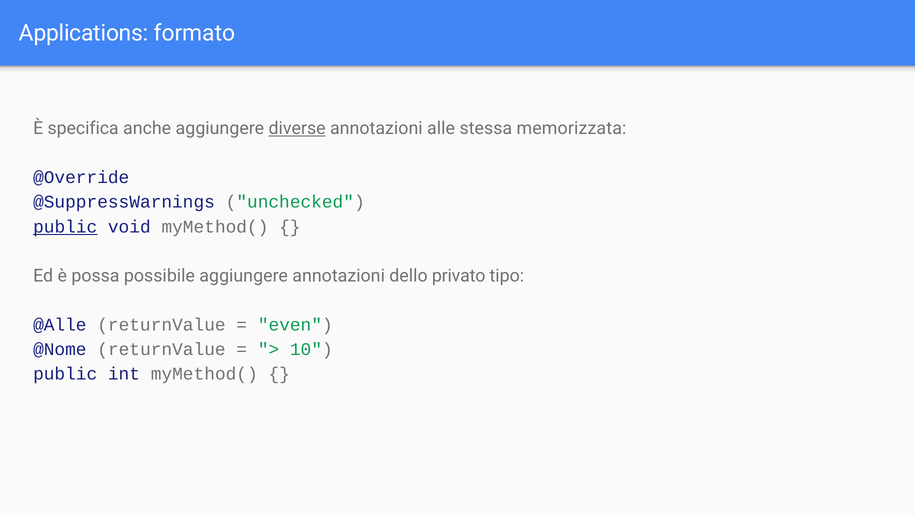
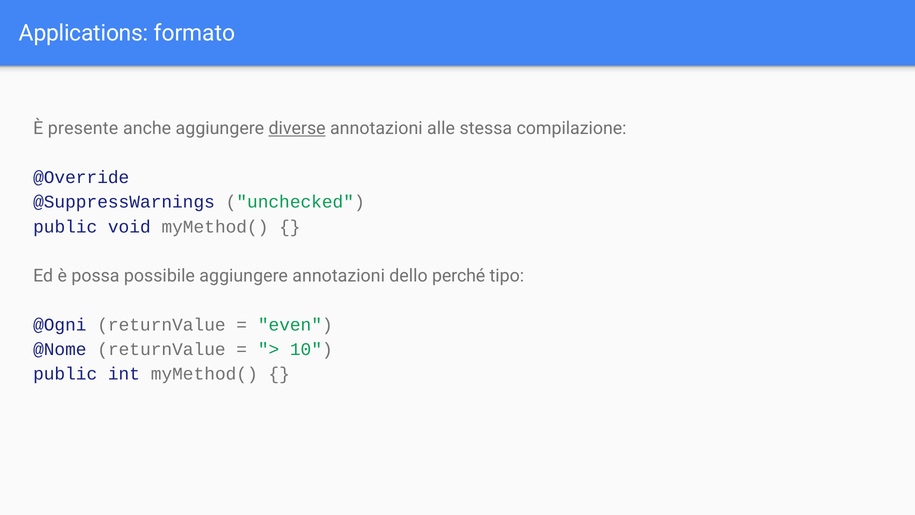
specifica: specifica -> presente
memorizzata: memorizzata -> compilazione
public at (65, 227) underline: present -> none
privato: privato -> perché
@Alle: @Alle -> @Ogni
